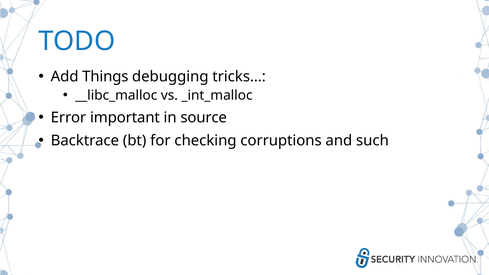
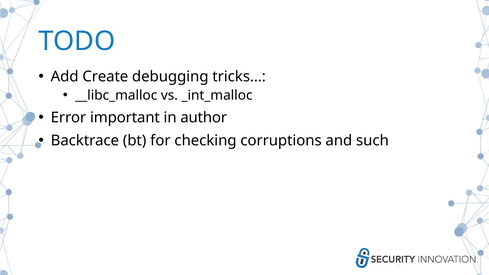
Things: Things -> Create
source: source -> author
